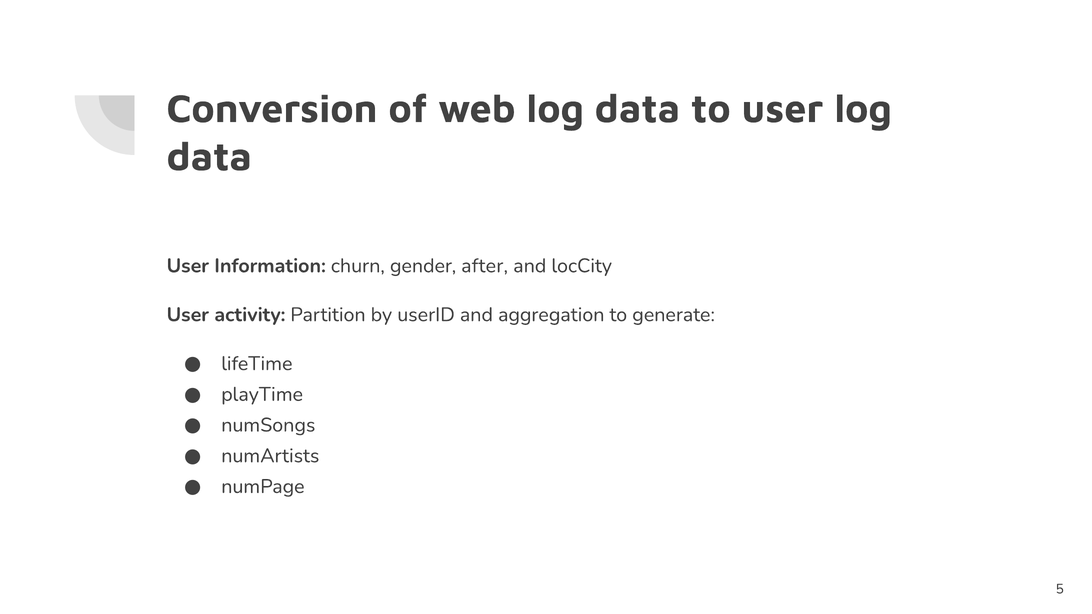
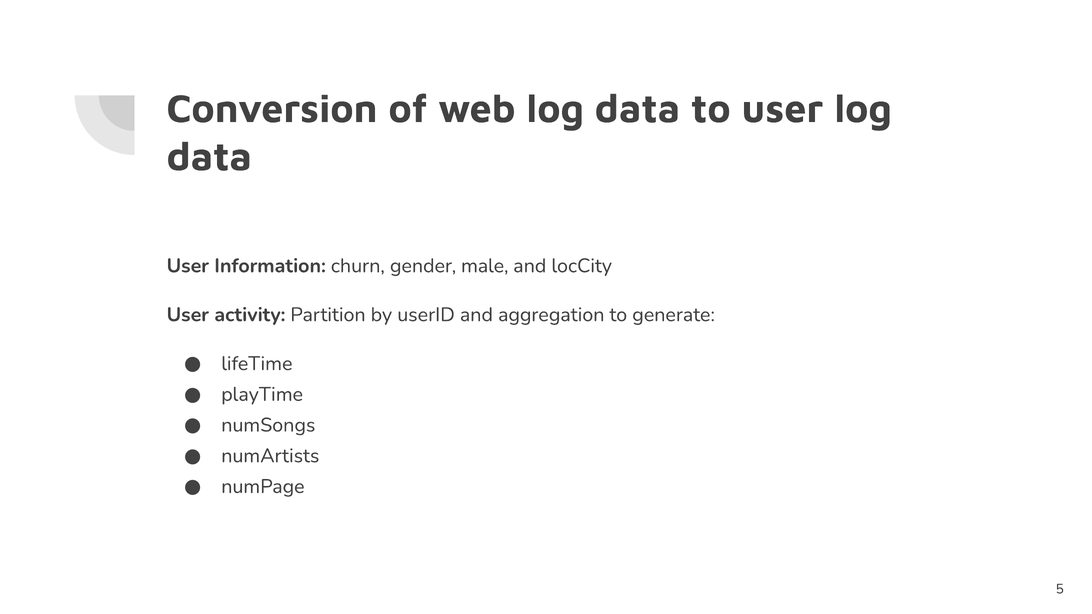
after: after -> male
